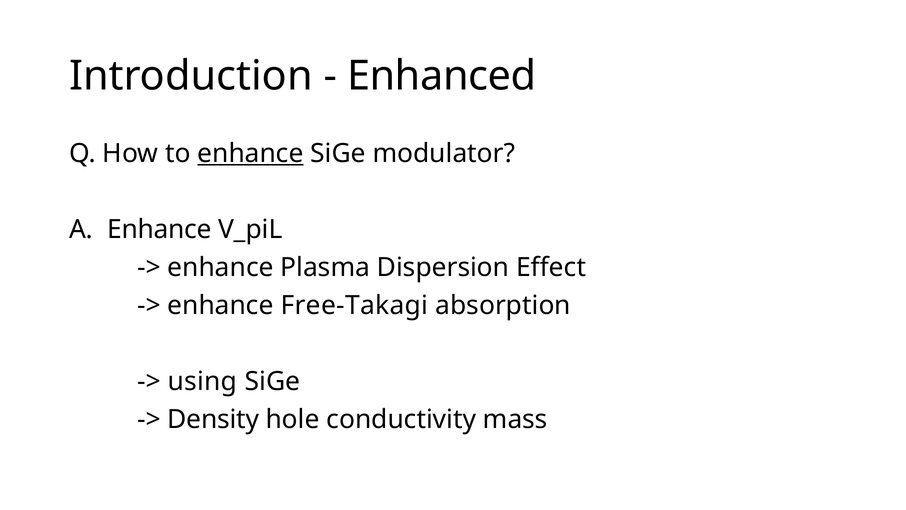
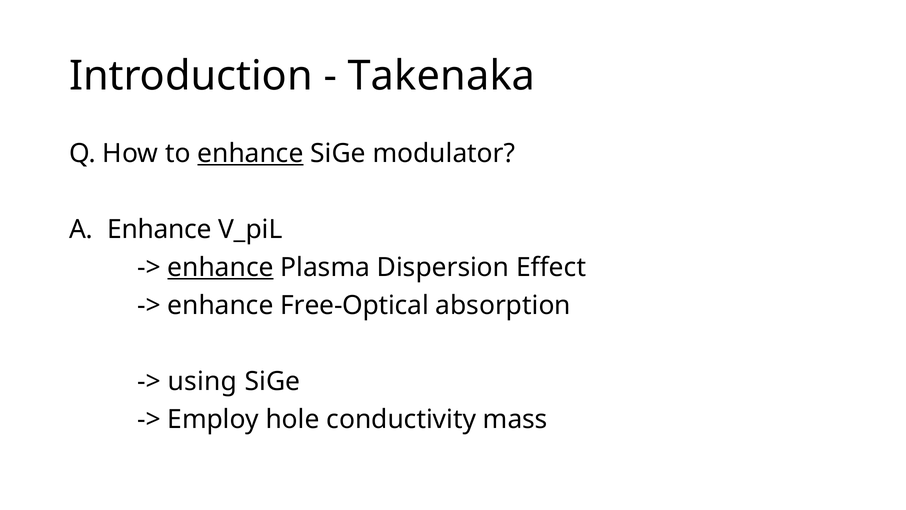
Enhanced: Enhanced -> Takenaka
enhance at (220, 267) underline: none -> present
Free-Takagi: Free-Takagi -> Free-Optical
Density: Density -> Employ
